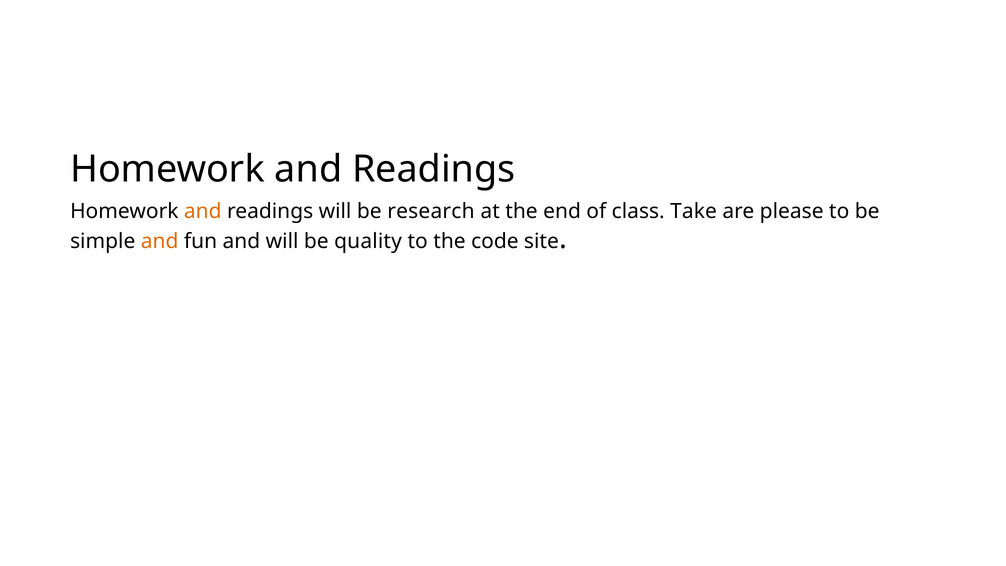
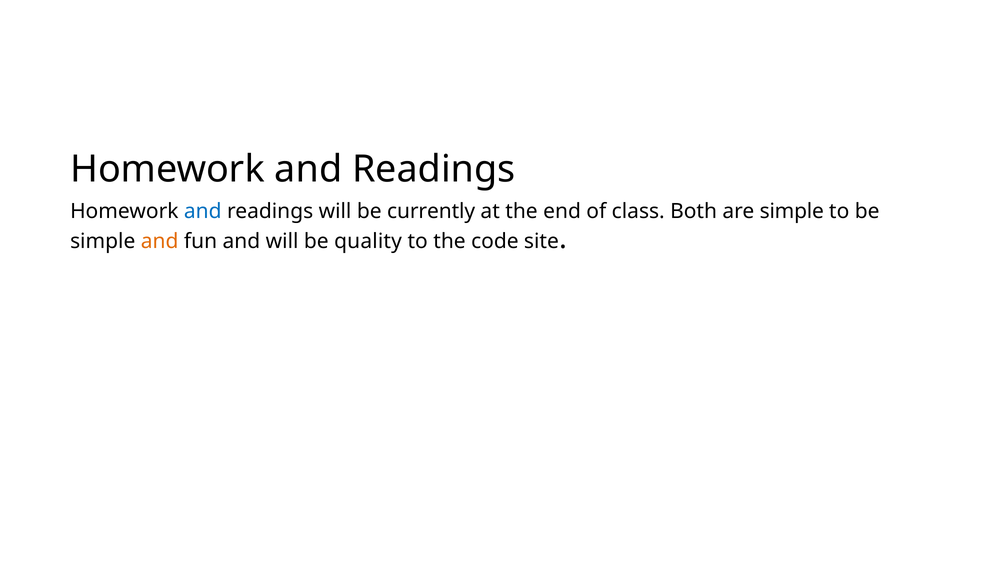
and at (203, 211) colour: orange -> blue
research: research -> currently
Take: Take -> Both
are please: please -> simple
